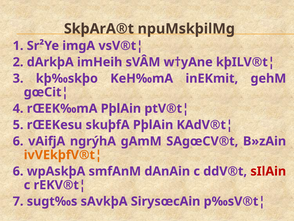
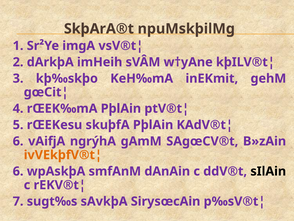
sIlAin colour: red -> black
